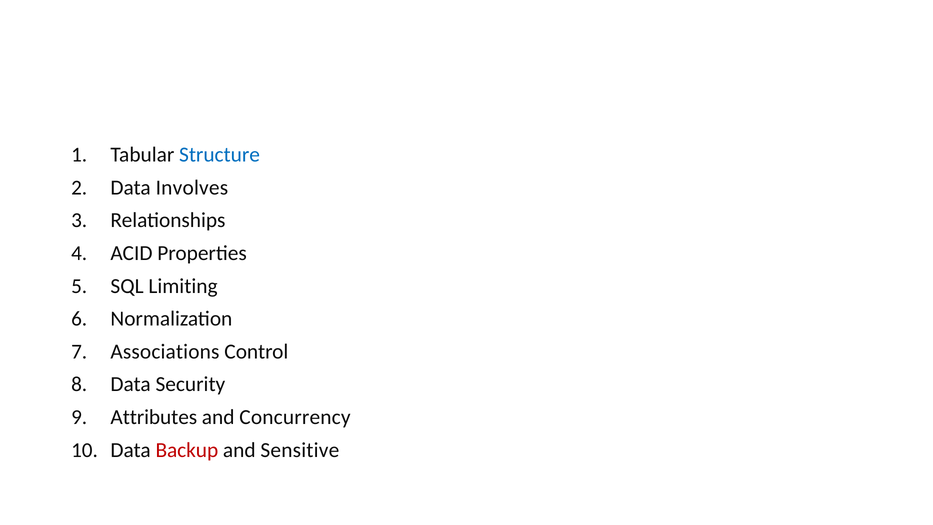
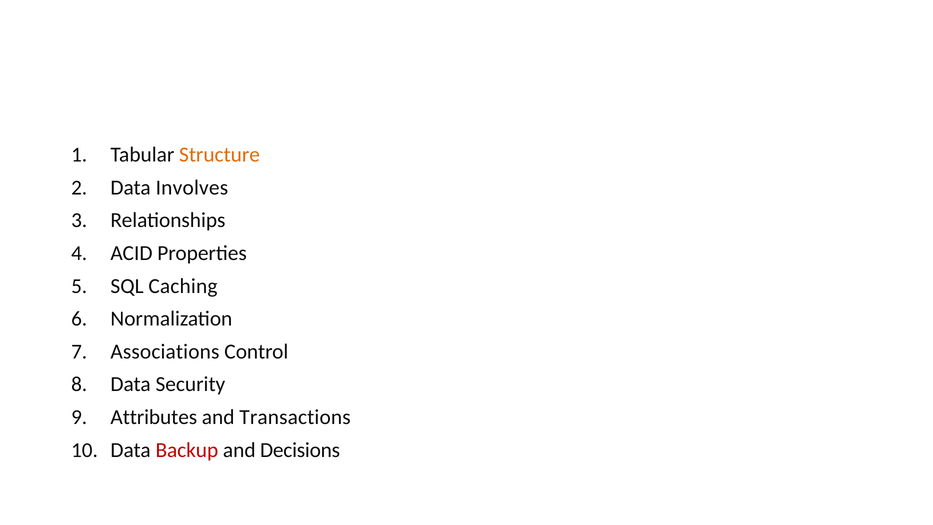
Structure colour: blue -> orange
Limiting: Limiting -> Caching
Concurrency: Concurrency -> Transactions
Sensitive: Sensitive -> Decisions
